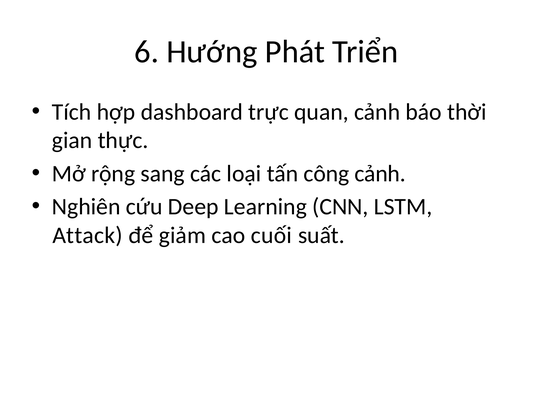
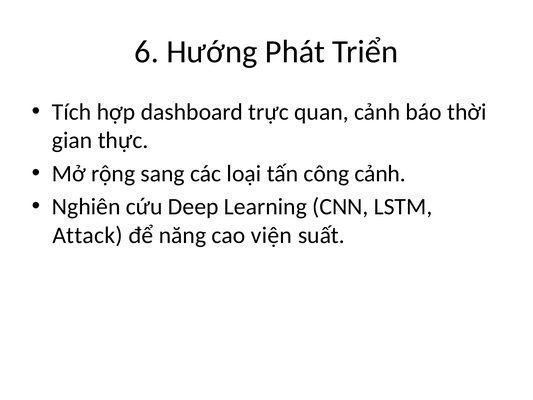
giảm: giảm -> năng
cuối: cuối -> viện
